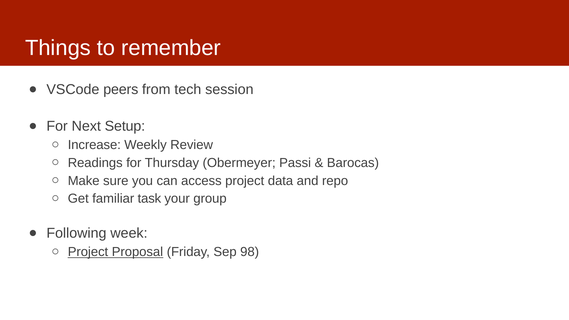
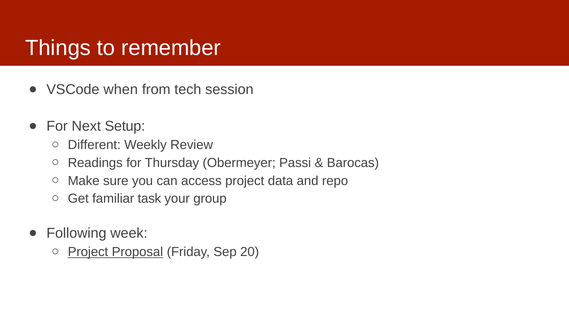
peers: peers -> when
Increase: Increase -> Different
98: 98 -> 20
